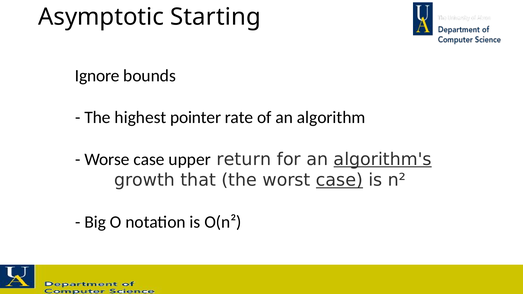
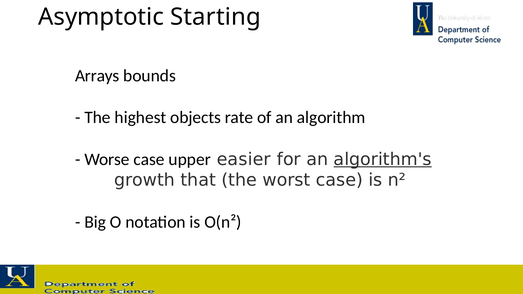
Ignore: Ignore -> Arrays
pointer: pointer -> objects
return: return -> easier
case at (339, 180) underline: present -> none
